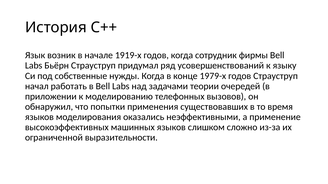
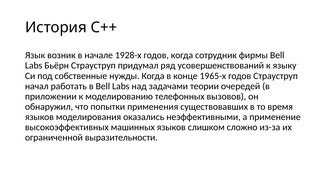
1919-х: 1919-х -> 1928-х
1979-х: 1979-х -> 1965-х
